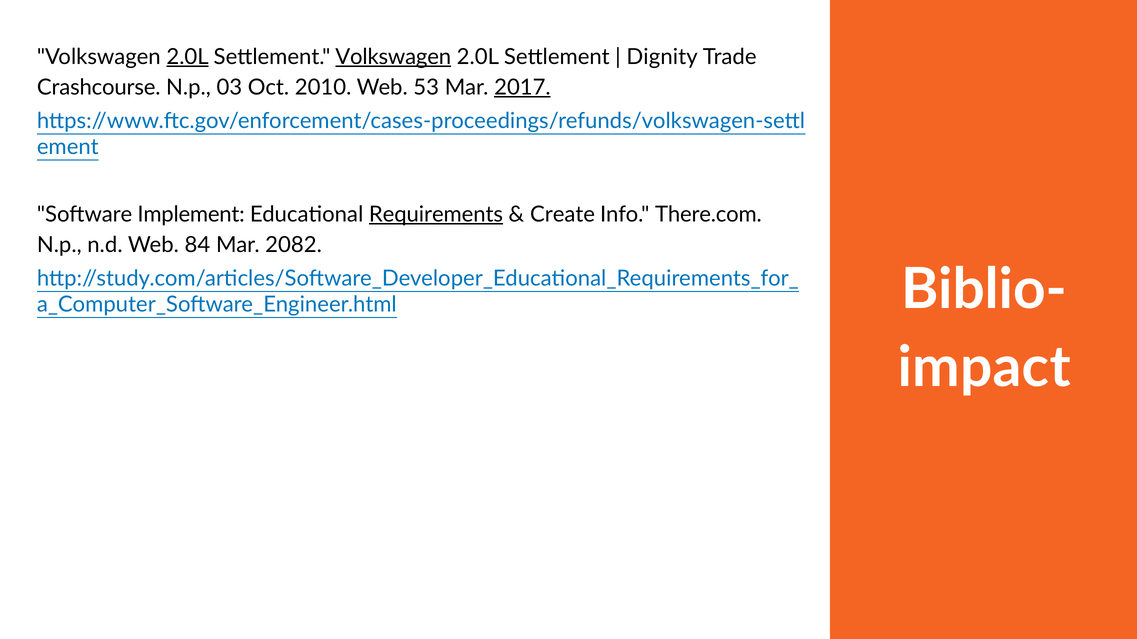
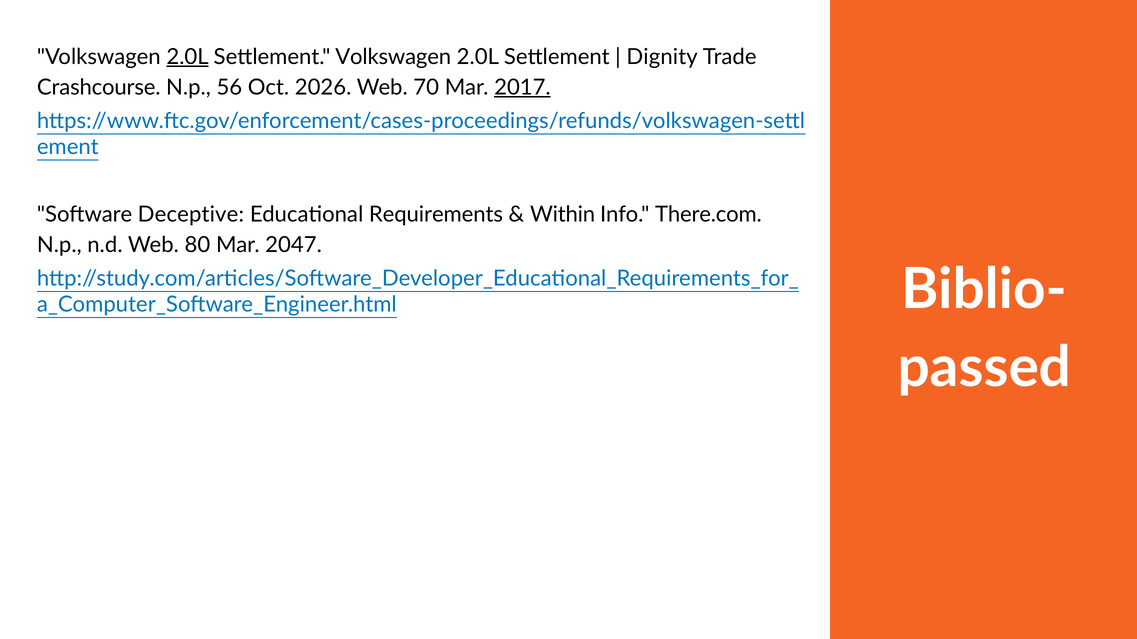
Volkswagen at (393, 57) underline: present -> none
03: 03 -> 56
2010: 2010 -> 2026
53: 53 -> 70
Implement: Implement -> Deceptive
Requirements underline: present -> none
Create: Create -> Within
84: 84 -> 80
2082: 2082 -> 2047
impact: impact -> passed
